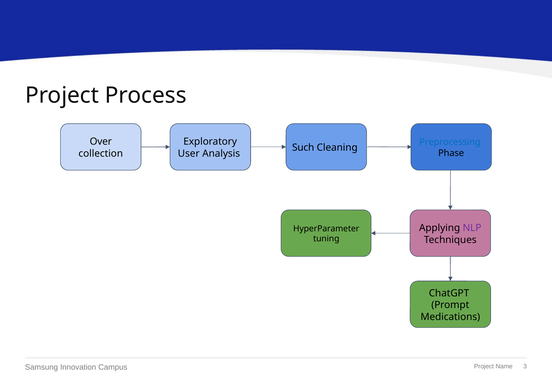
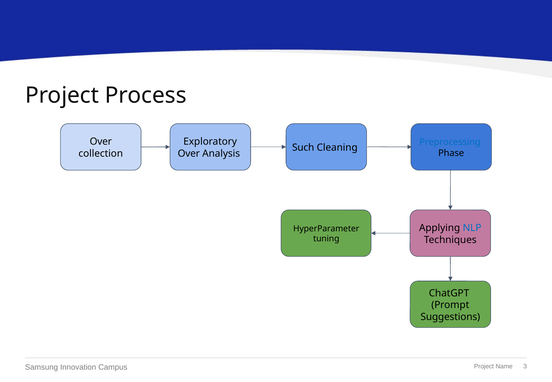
User at (189, 154): User -> Over
NLP colour: purple -> blue
Medications: Medications -> Suggestions
